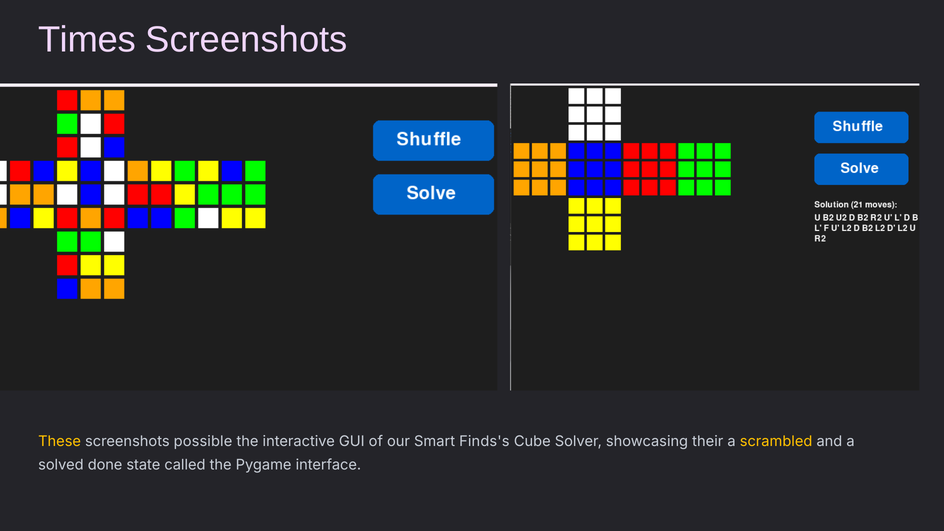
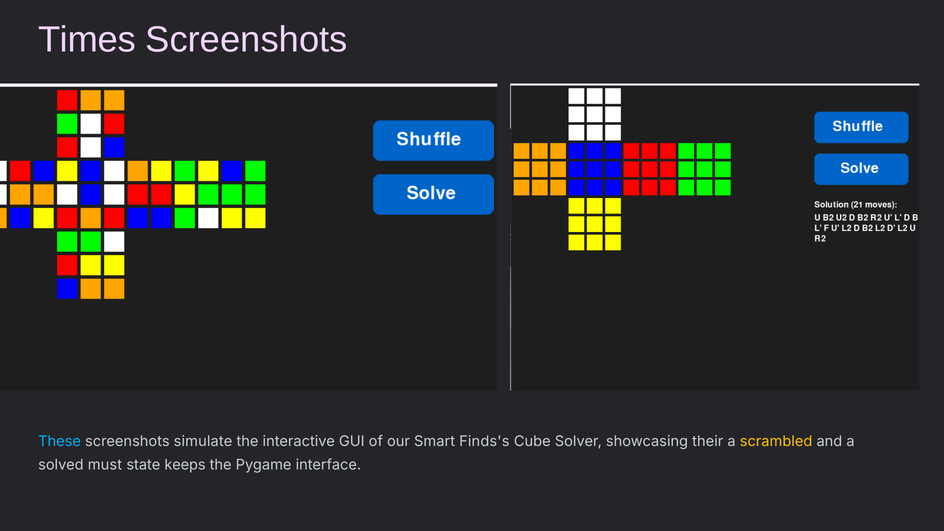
These colour: yellow -> light blue
possible: possible -> simulate
done: done -> must
called: called -> keeps
